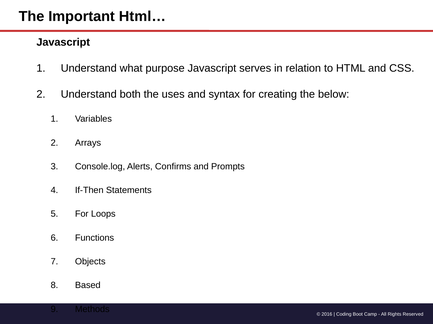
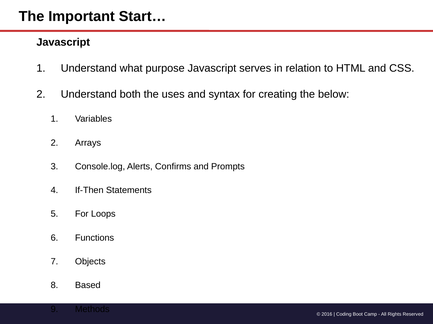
Html…: Html… -> Start…
